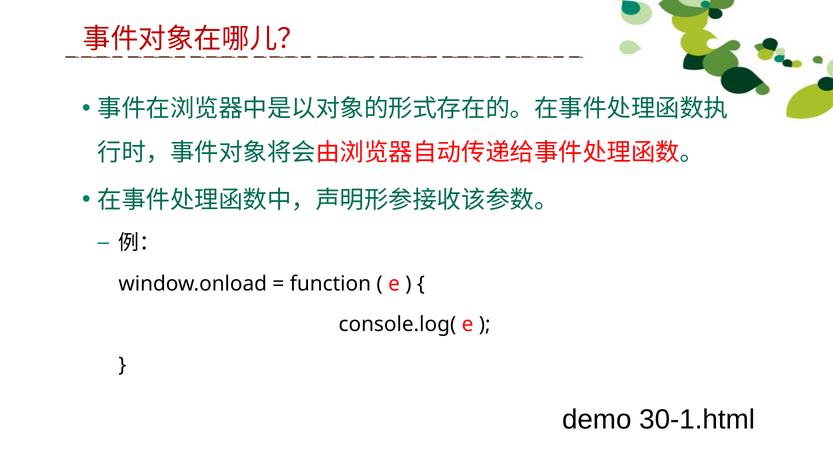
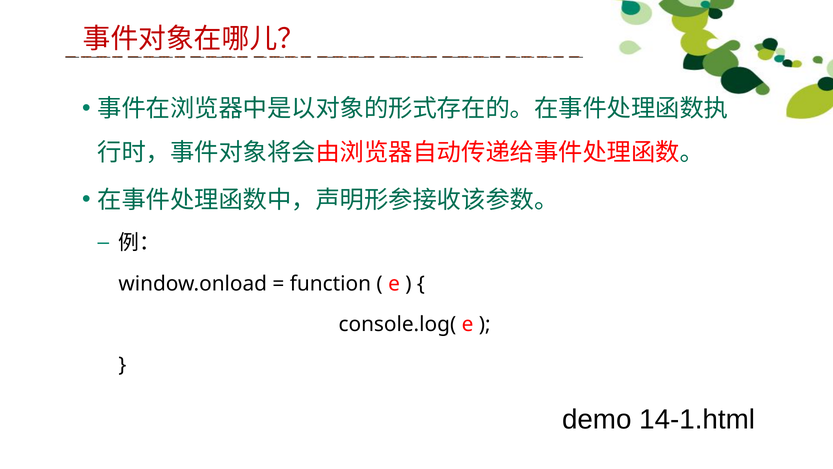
30-1.html: 30-1.html -> 14-1.html
